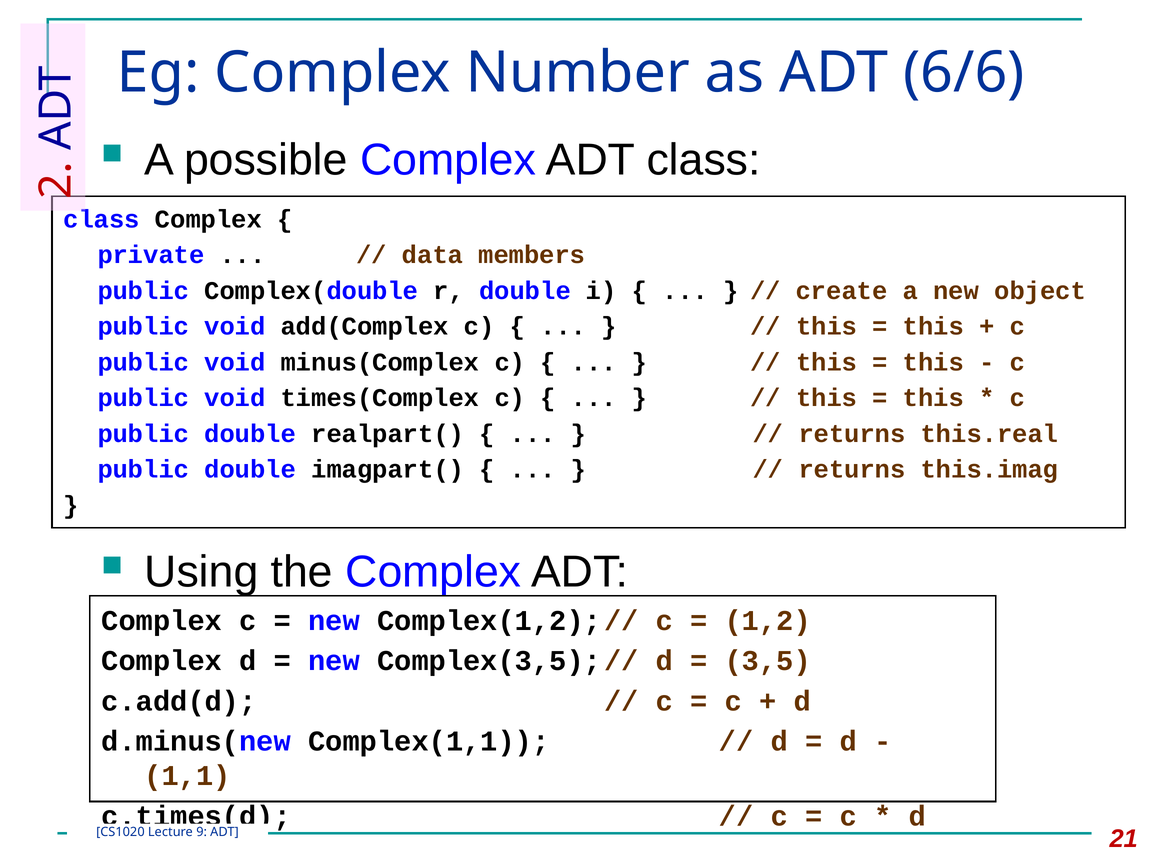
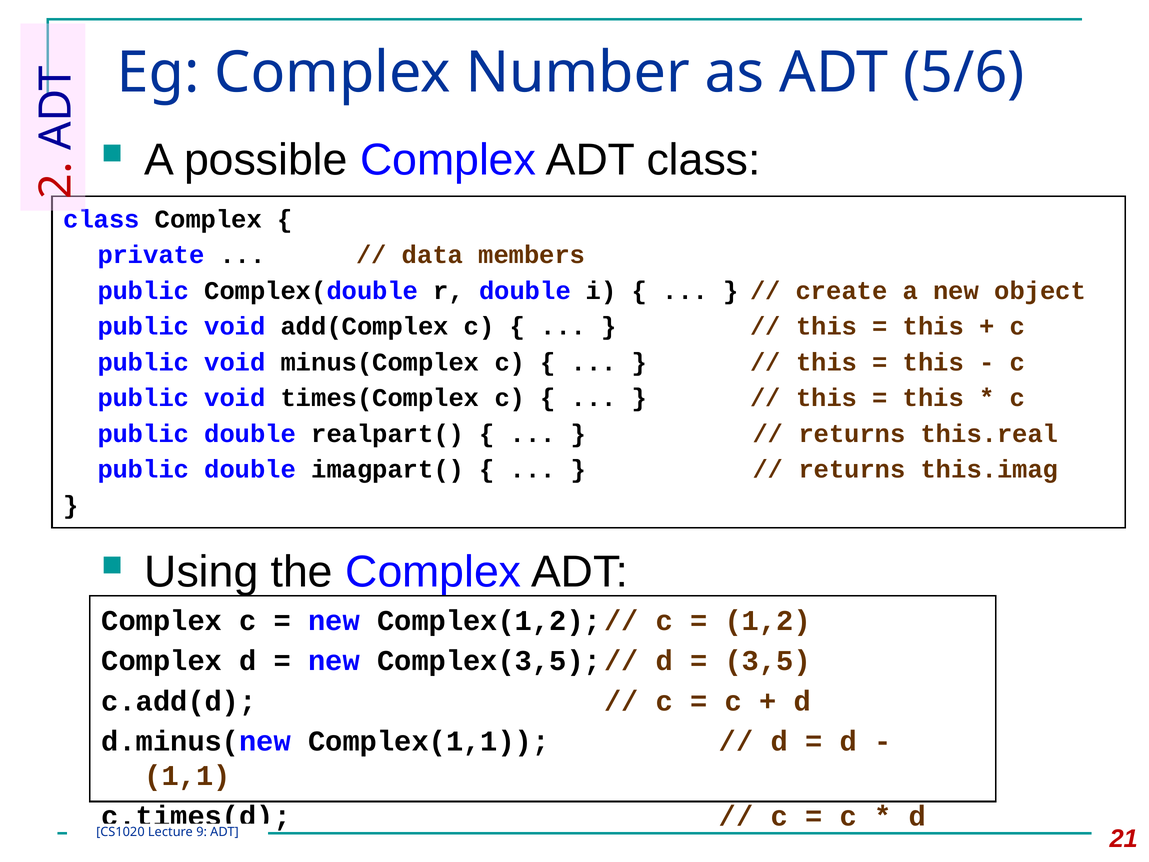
6/6: 6/6 -> 5/6
